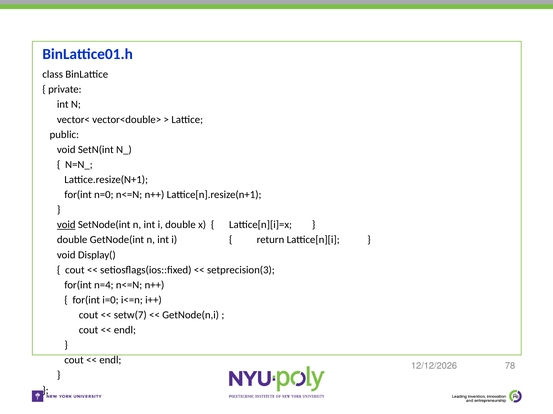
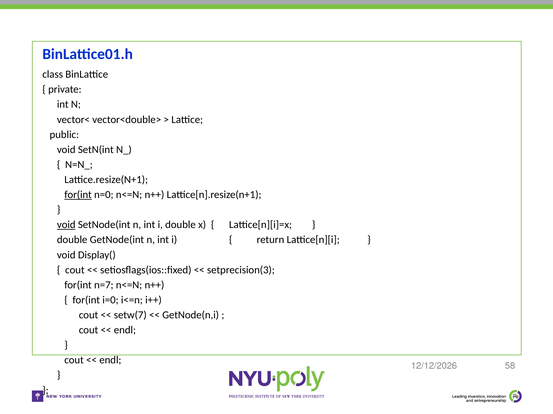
for(int at (78, 195) underline: none -> present
n=4: n=4 -> n=7
78: 78 -> 58
